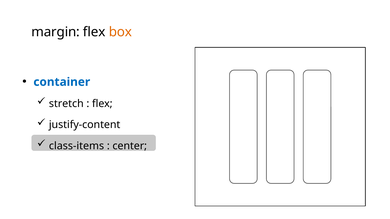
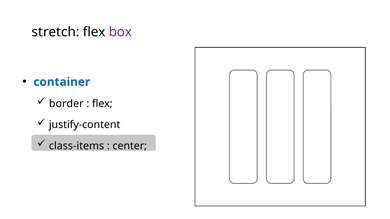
margin: margin -> stretch
box colour: orange -> purple
stretch: stretch -> border
